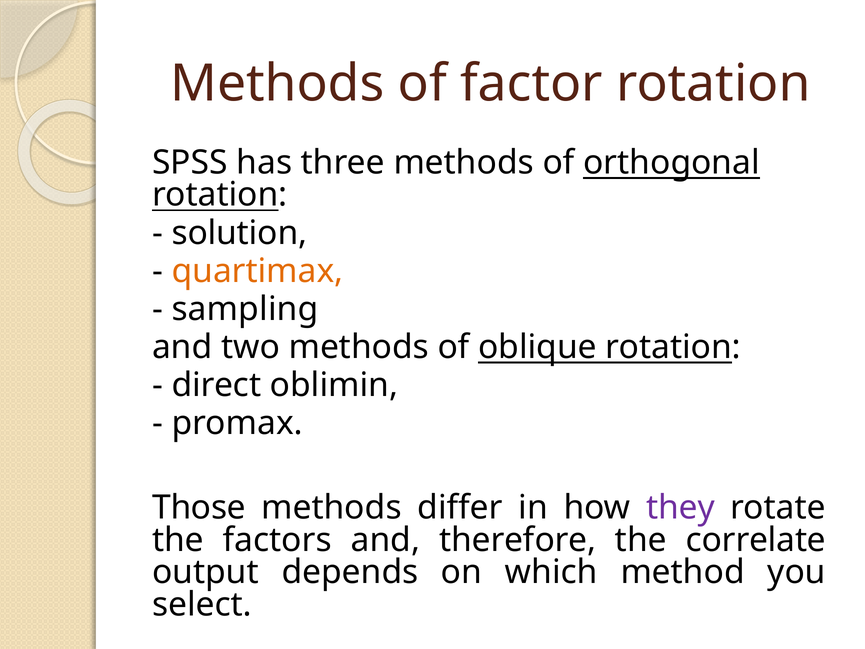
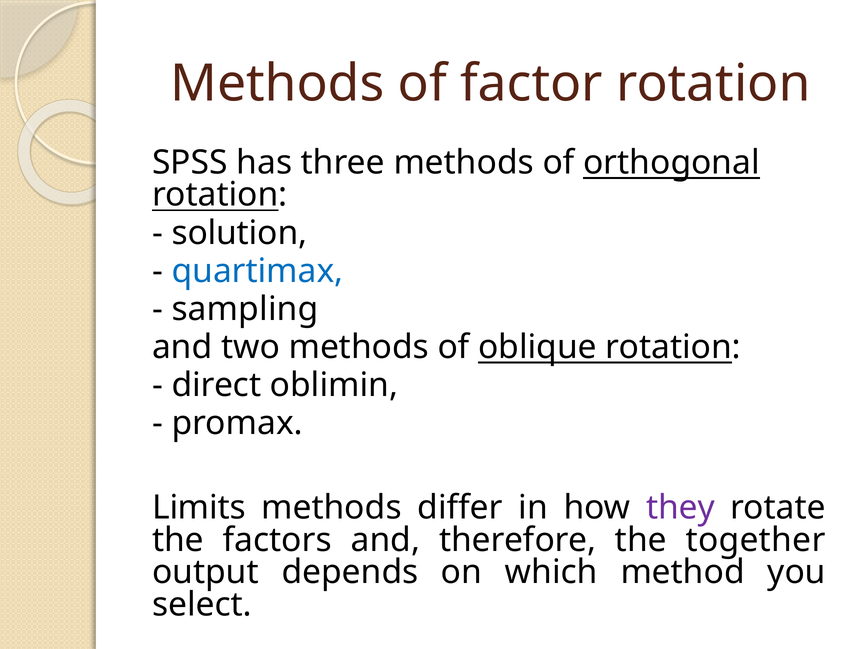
quartimax colour: orange -> blue
Those: Those -> Limits
correlate: correlate -> together
